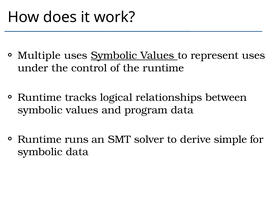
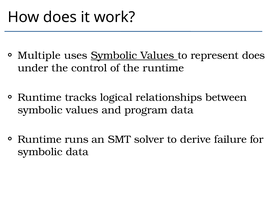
represent uses: uses -> does
simple: simple -> failure
